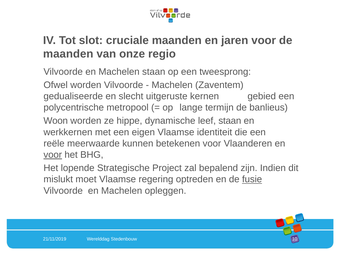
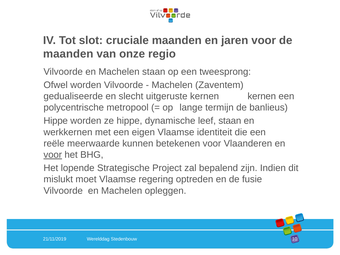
kernen gebied: gebied -> kernen
Woon at (56, 121): Woon -> Hippe
fusie underline: present -> none
